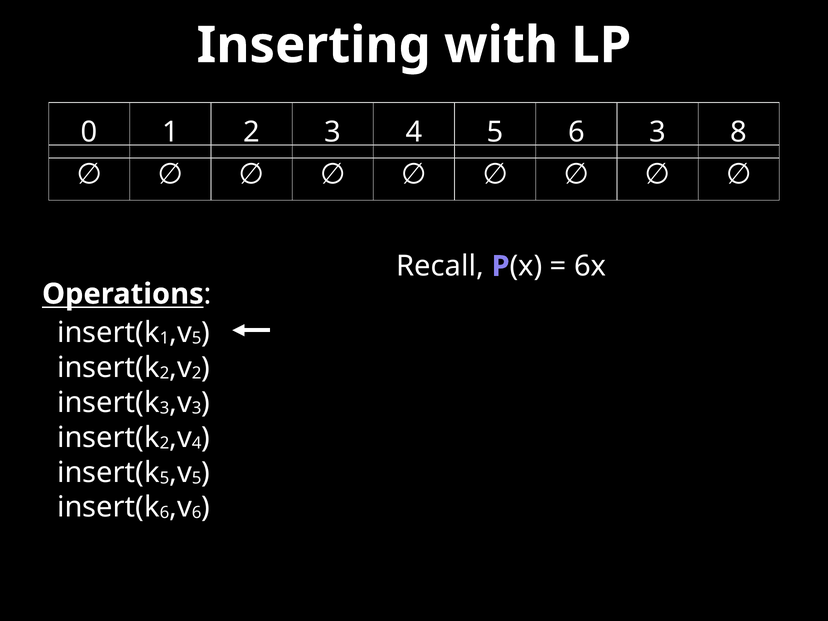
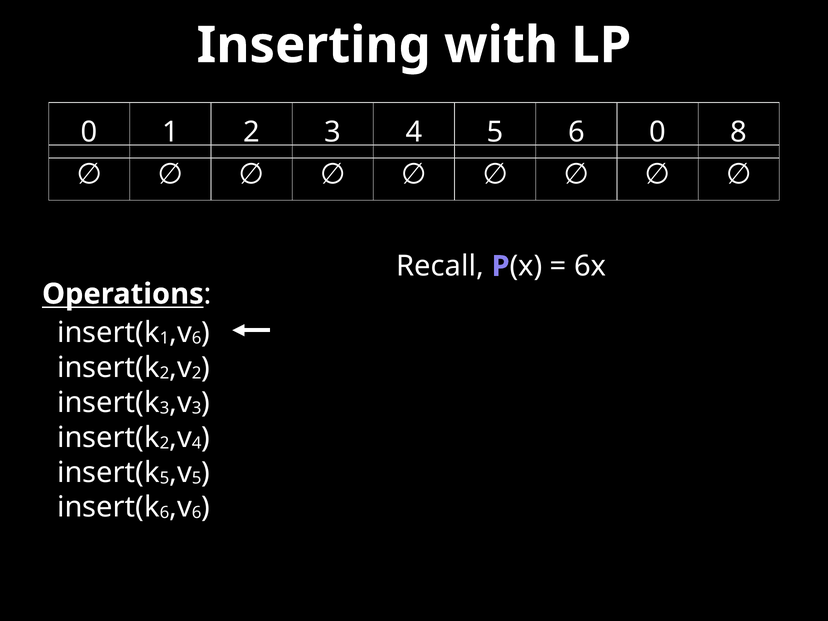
6 3: 3 -> 0
5 at (197, 338): 5 -> 6
